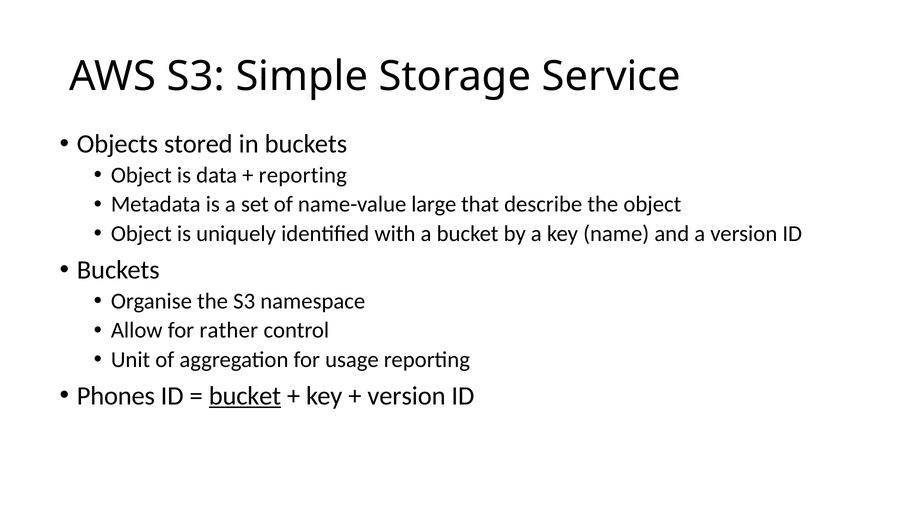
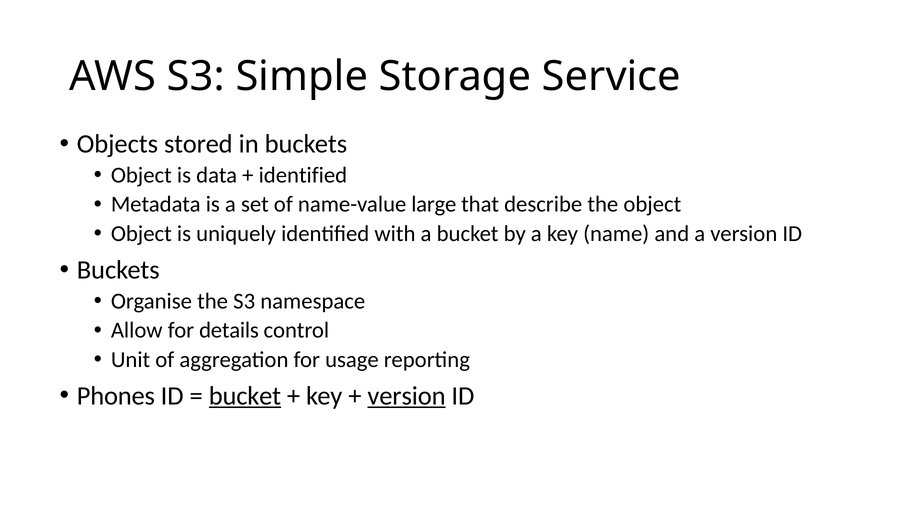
reporting at (303, 175): reporting -> identified
rather: rather -> details
version at (406, 396) underline: none -> present
